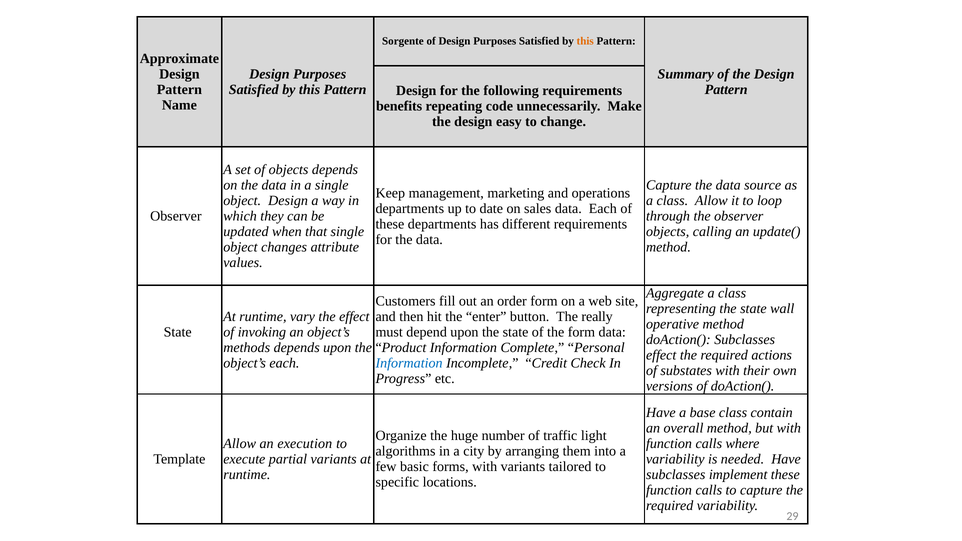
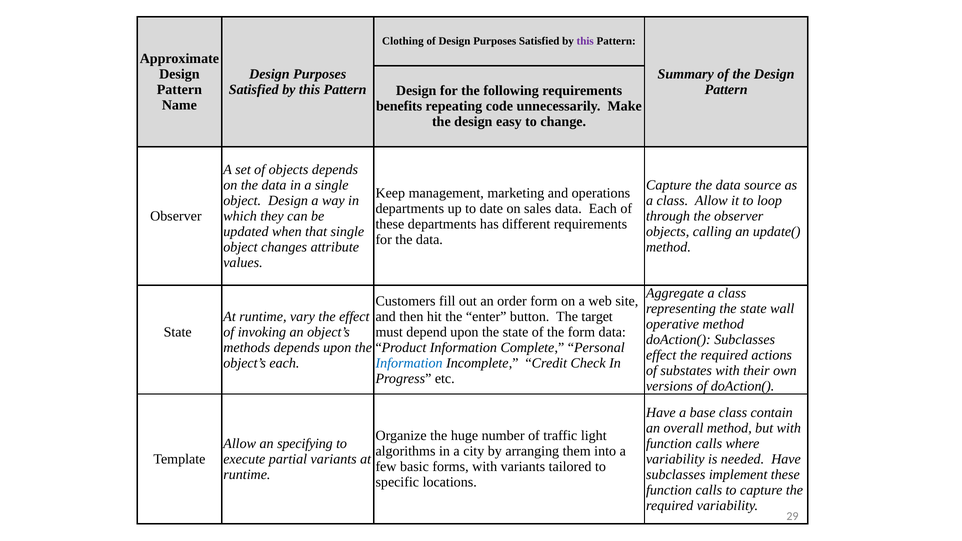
Sorgente: Sorgente -> Clothing
this at (585, 41) colour: orange -> purple
really: really -> target
execution: execution -> specifying
